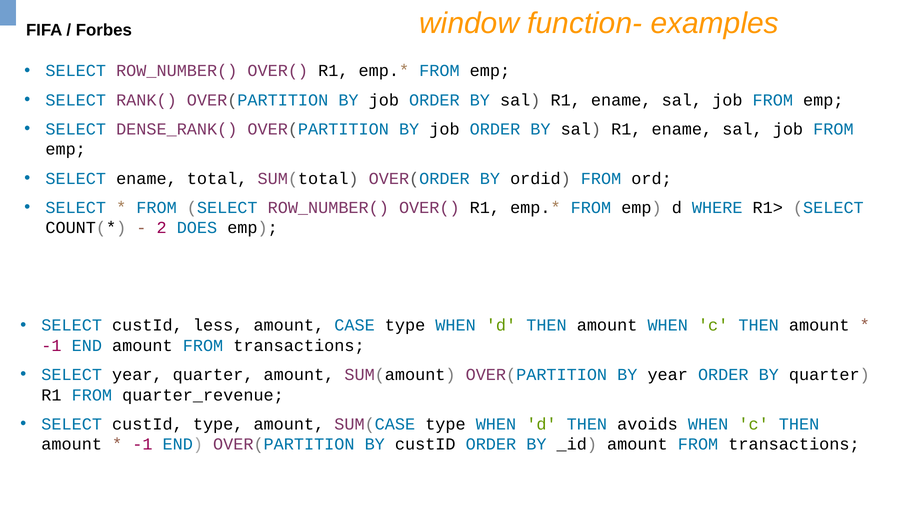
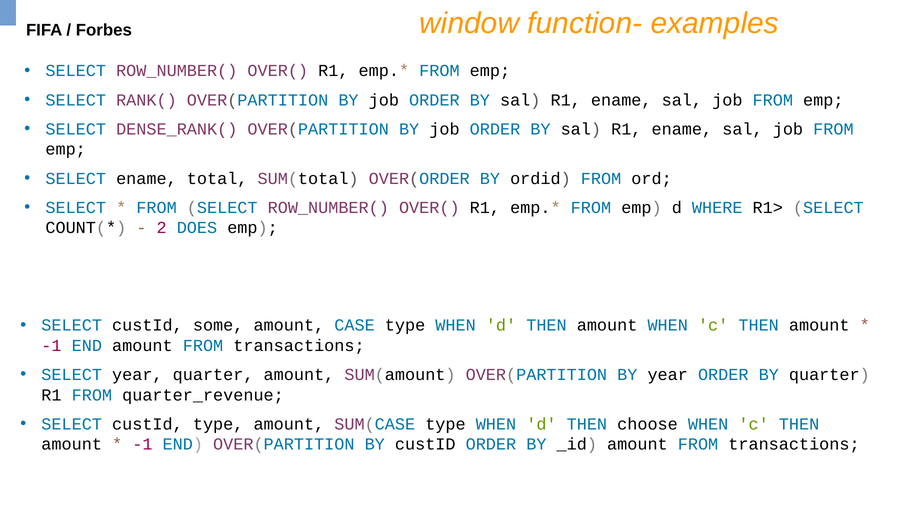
less: less -> some
avoids: avoids -> choose
